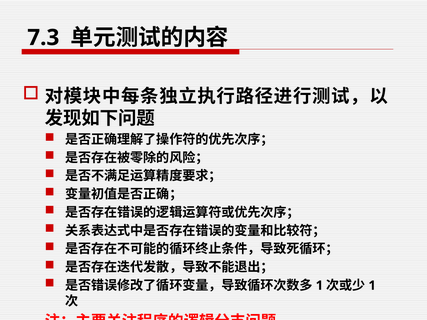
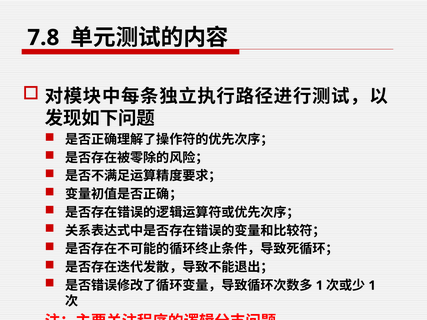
7.3: 7.3 -> 7.8
